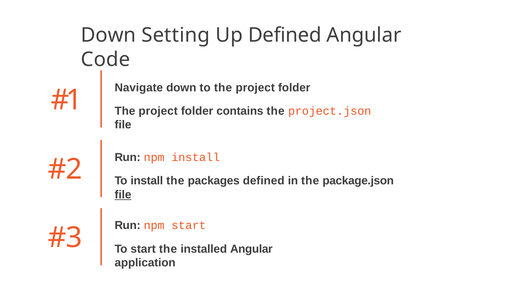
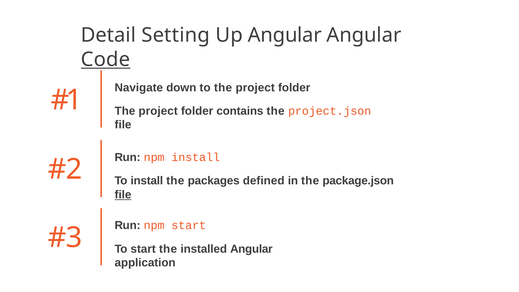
Down at (108, 35): Down -> Detail
Up Defined: Defined -> Angular
Code underline: none -> present
